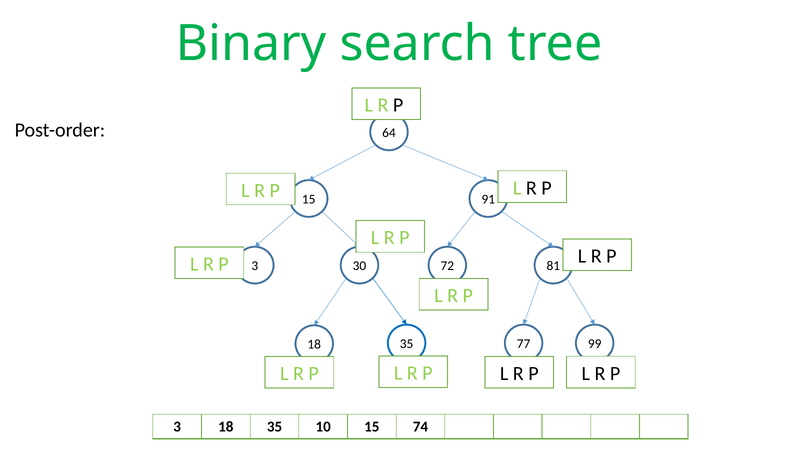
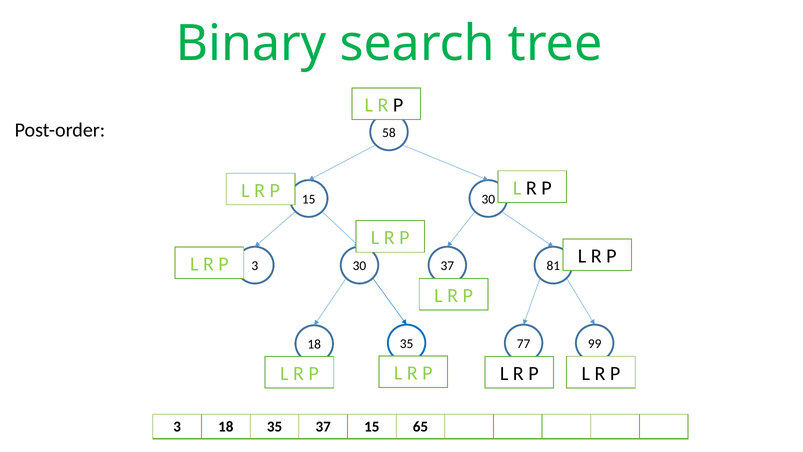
64: 64 -> 58
15 91: 91 -> 30
30 72: 72 -> 37
35 10: 10 -> 37
74: 74 -> 65
